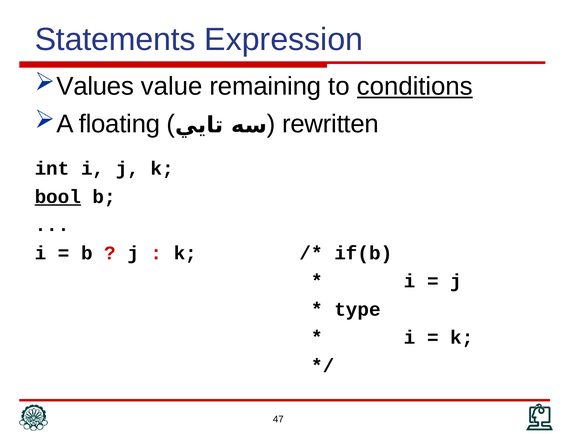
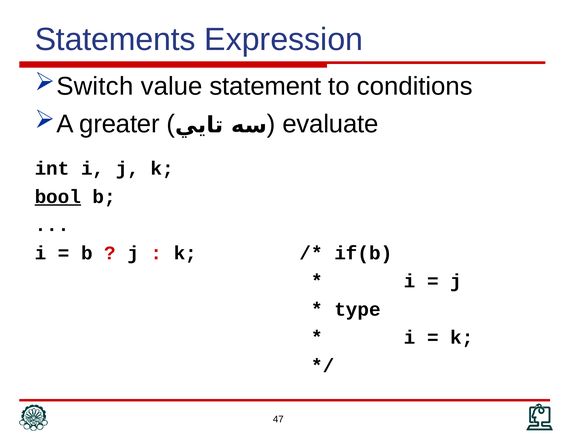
Values: Values -> Switch
remaining: remaining -> statement
conditions underline: present -> none
floating: floating -> greater
rewritten: rewritten -> evaluate
